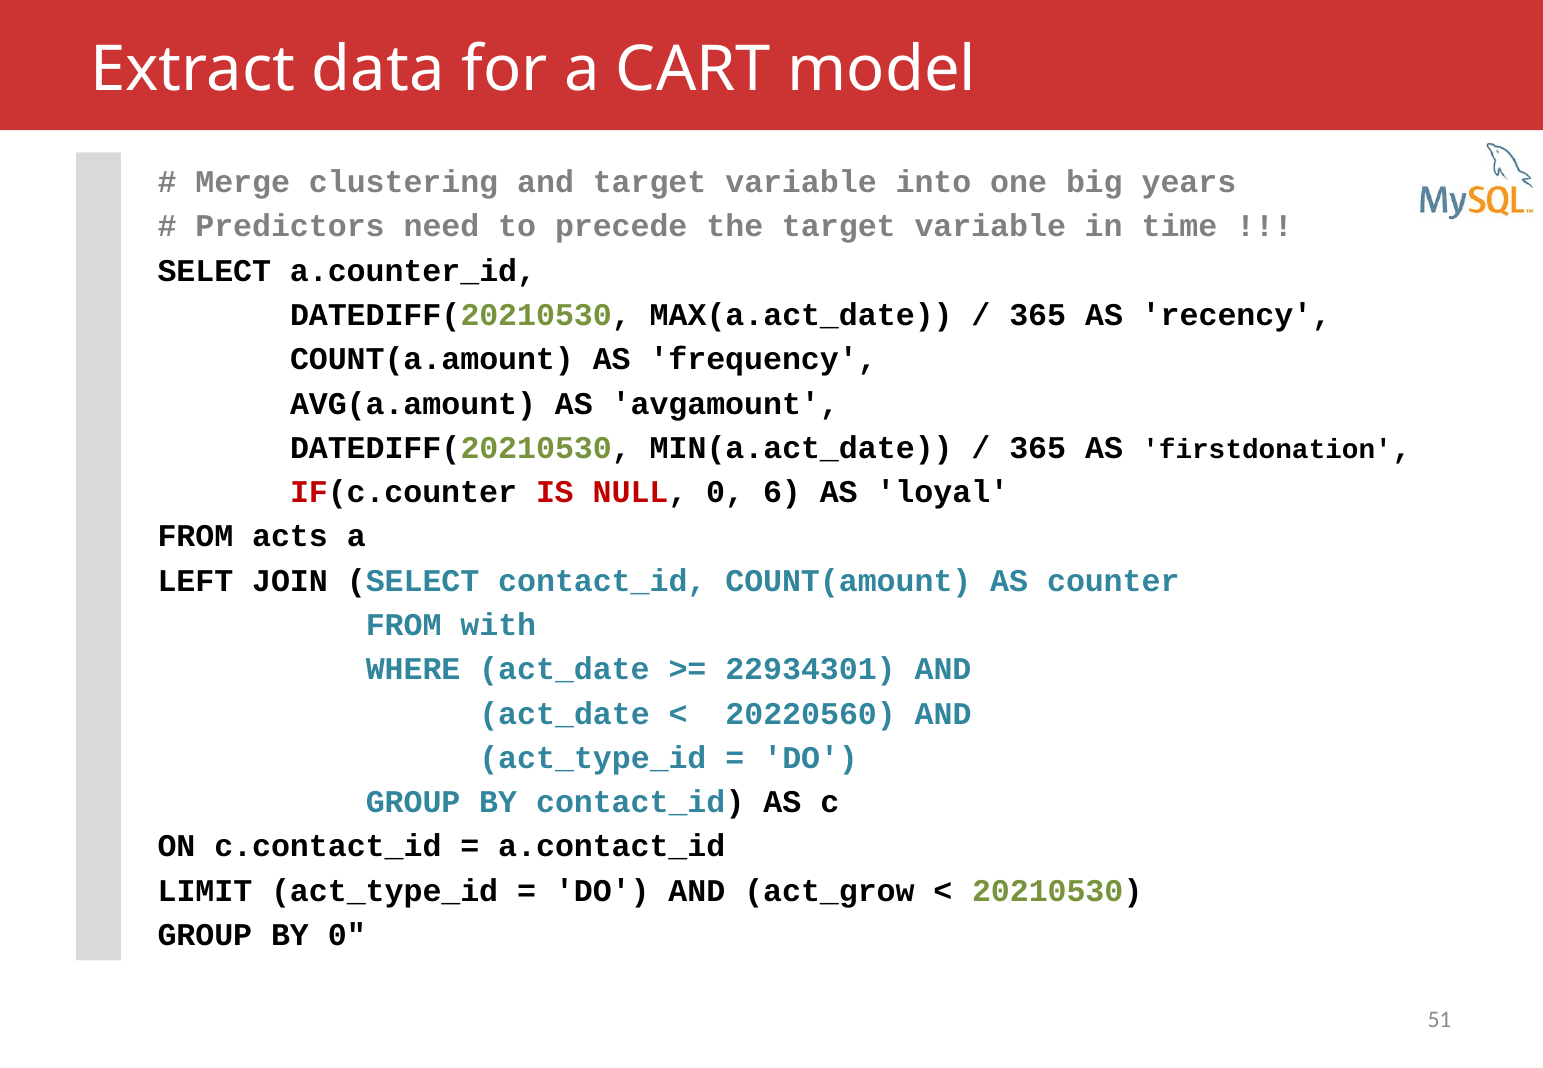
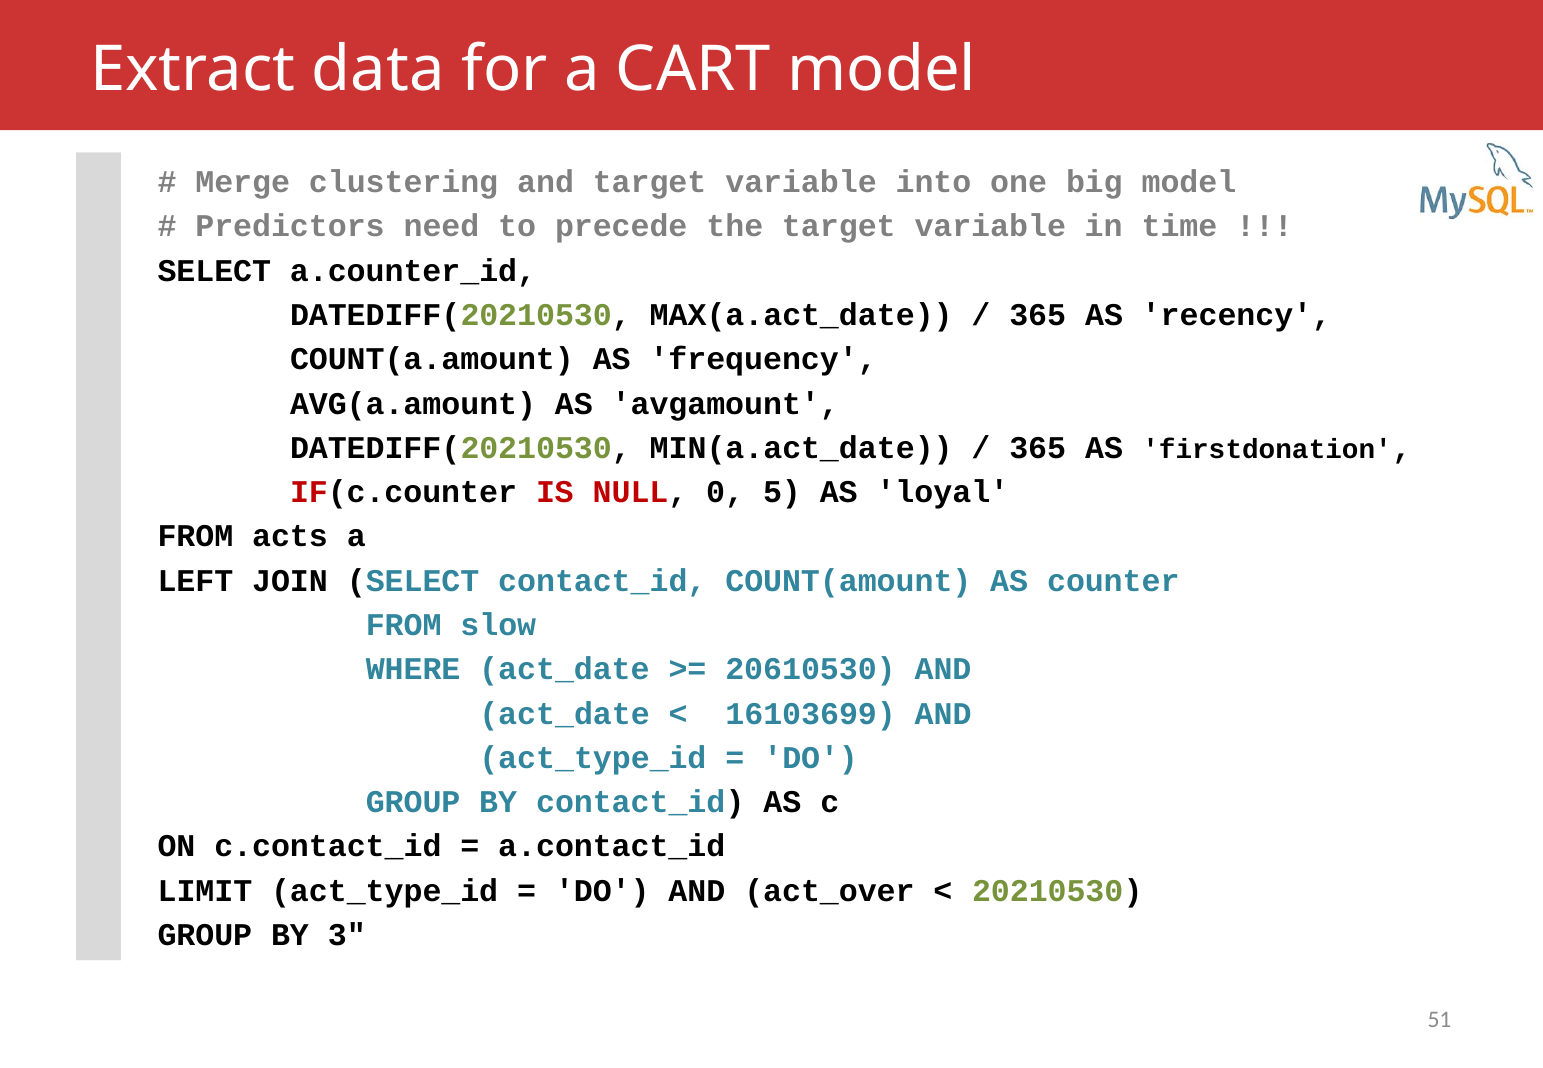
big years: years -> model
6: 6 -> 5
with: with -> slow
22934301: 22934301 -> 20610530
20220560: 20220560 -> 16103699
act_grow: act_grow -> act_over
BY 0: 0 -> 3
